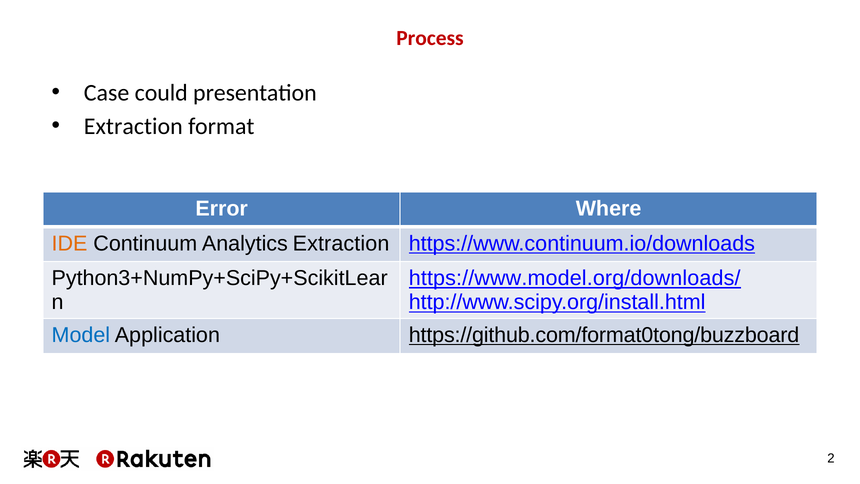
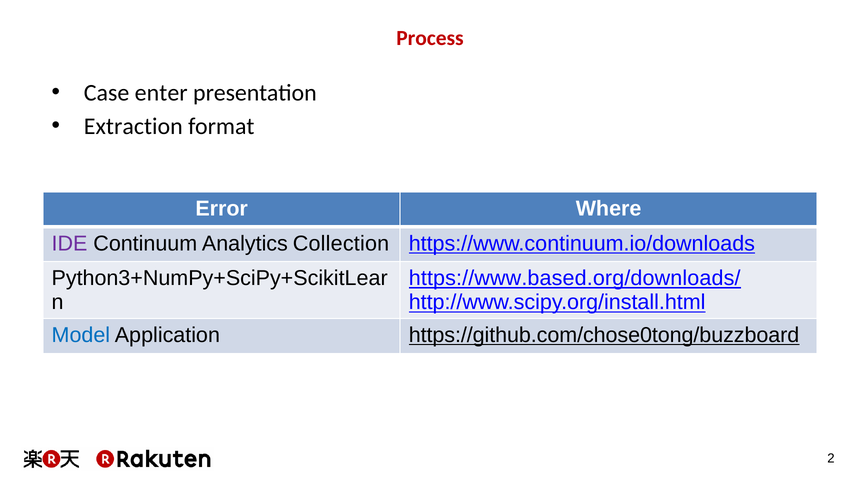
could: could -> enter
IDE colour: orange -> purple
Analytics Extraction: Extraction -> Collection
https://www.model.org/downloads/: https://www.model.org/downloads/ -> https://www.based.org/downloads/
https://github.com/format0tong/buzzboard: https://github.com/format0tong/buzzboard -> https://github.com/chose0tong/buzzboard
